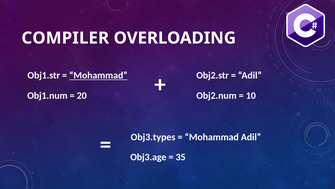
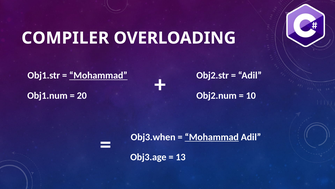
Obj3.types: Obj3.types -> Obj3.when
Mohammad at (212, 137) underline: none -> present
35: 35 -> 13
